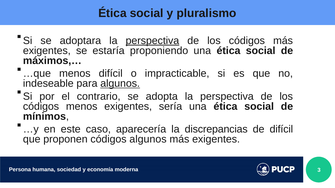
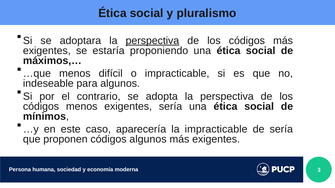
algunos at (120, 84) underline: present -> none
la discrepancias: discrepancias -> impracticable
de difícil: difícil -> sería
